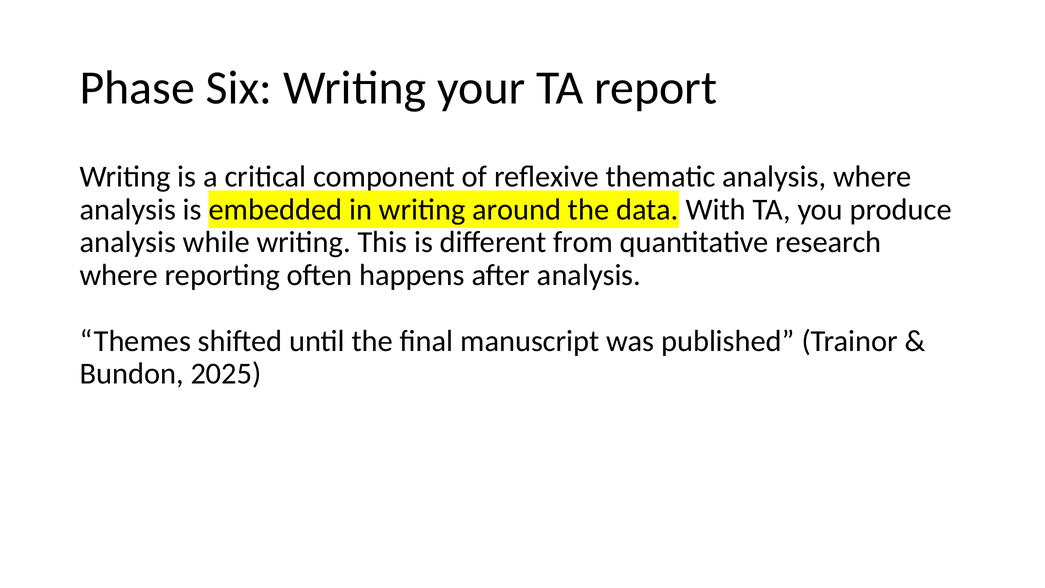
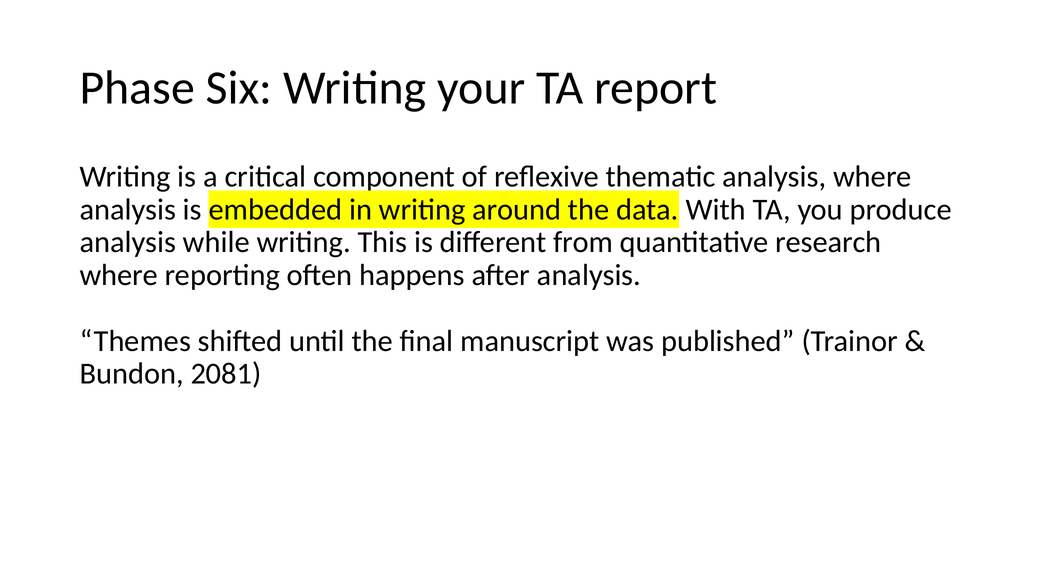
2025: 2025 -> 2081
